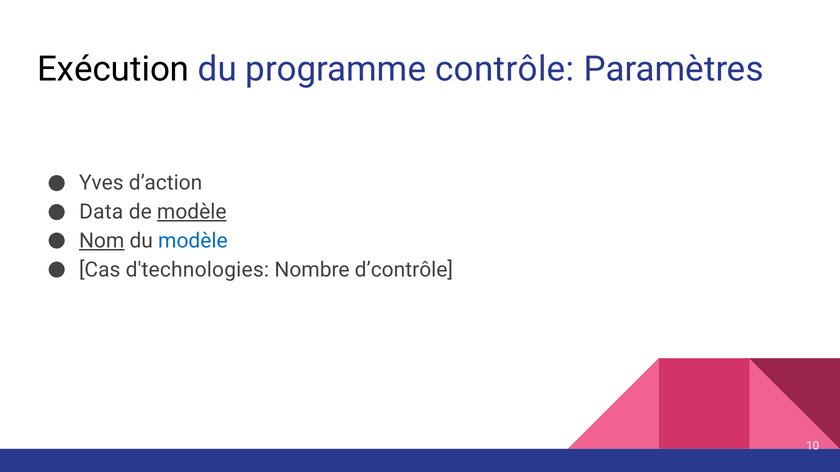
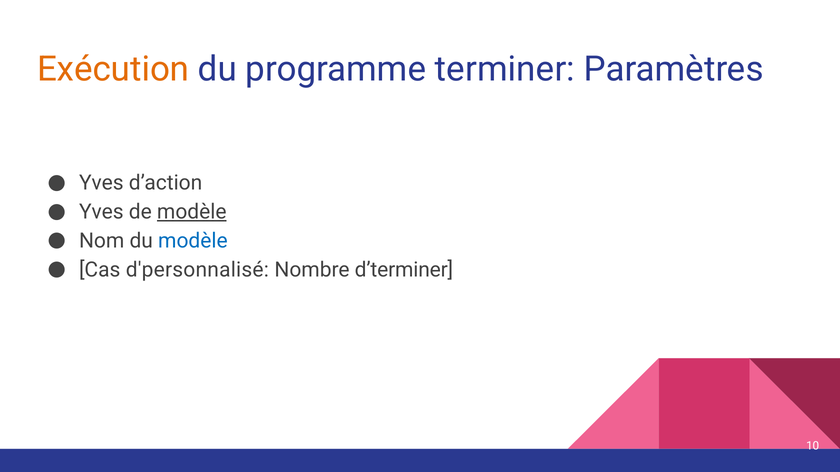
Exécution colour: black -> orange
contrôle: contrôle -> terminer
Data at (101, 212): Data -> Yves
Nom underline: present -> none
d'technologies: d'technologies -> d'personnalisé
d’contrôle: d’contrôle -> d’terminer
